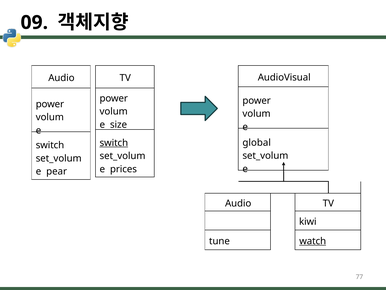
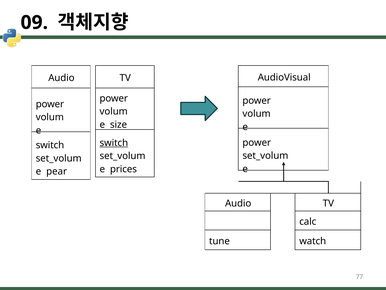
global at (257, 142): global -> power
kiwi: kiwi -> calc
watch underline: present -> none
